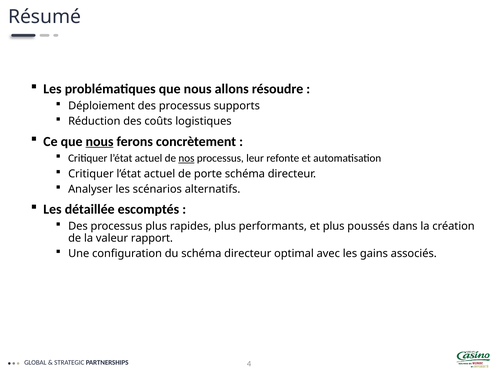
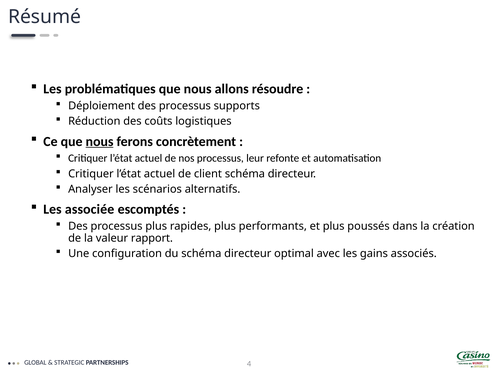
nos underline: present -> none
porte: porte -> client
détaillée: détaillée -> associée
